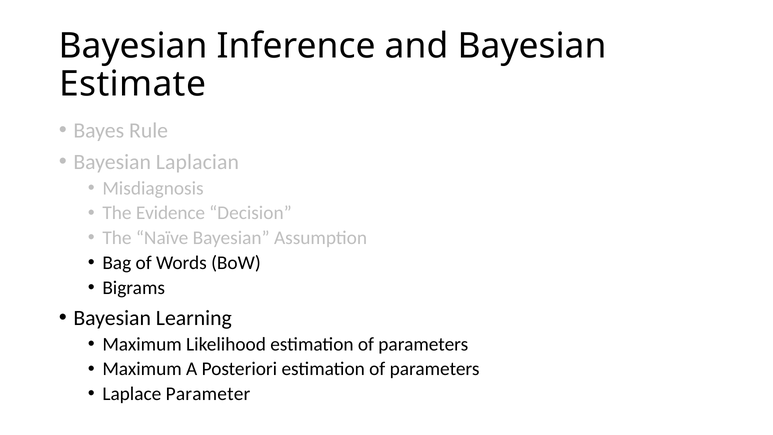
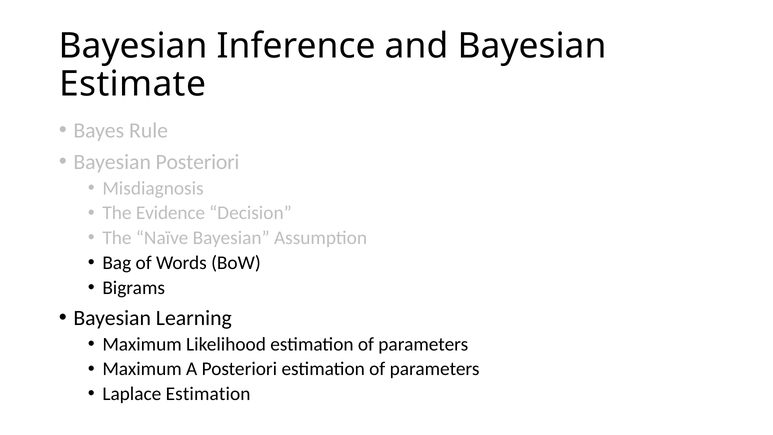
Bayesian Laplacian: Laplacian -> Posteriori
Laplace Parameter: Parameter -> Estimation
